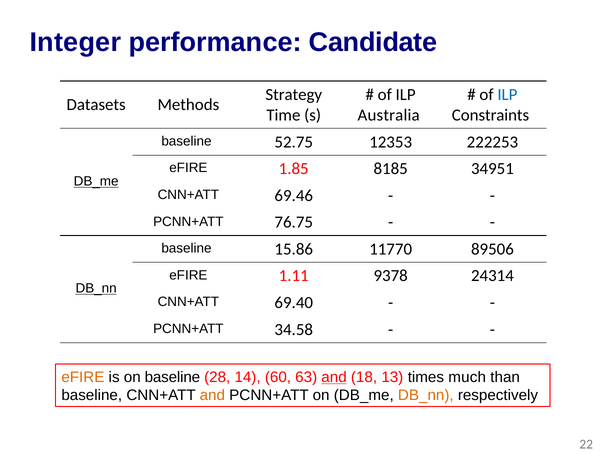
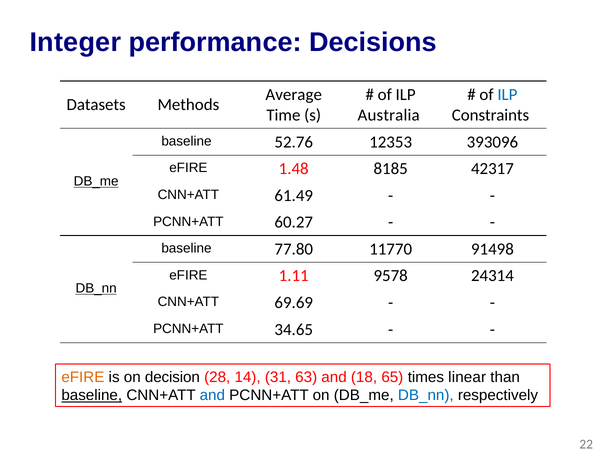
Candidate: Candidate -> Decisions
Strategy: Strategy -> Average
52.75: 52.75 -> 52.76
222253: 222253 -> 393096
1.85: 1.85 -> 1.48
34951: 34951 -> 42317
69.46: 69.46 -> 61.49
76.75: 76.75 -> 60.27
15.86: 15.86 -> 77.80
89506: 89506 -> 91498
9378: 9378 -> 9578
69.40: 69.40 -> 69.69
34.58: 34.58 -> 34.65
on baseline: baseline -> decision
60: 60 -> 31
and at (334, 377) underline: present -> none
13: 13 -> 65
much: much -> linear
baseline at (92, 395) underline: none -> present
and at (212, 395) colour: orange -> blue
DB_nn at (426, 395) colour: orange -> blue
